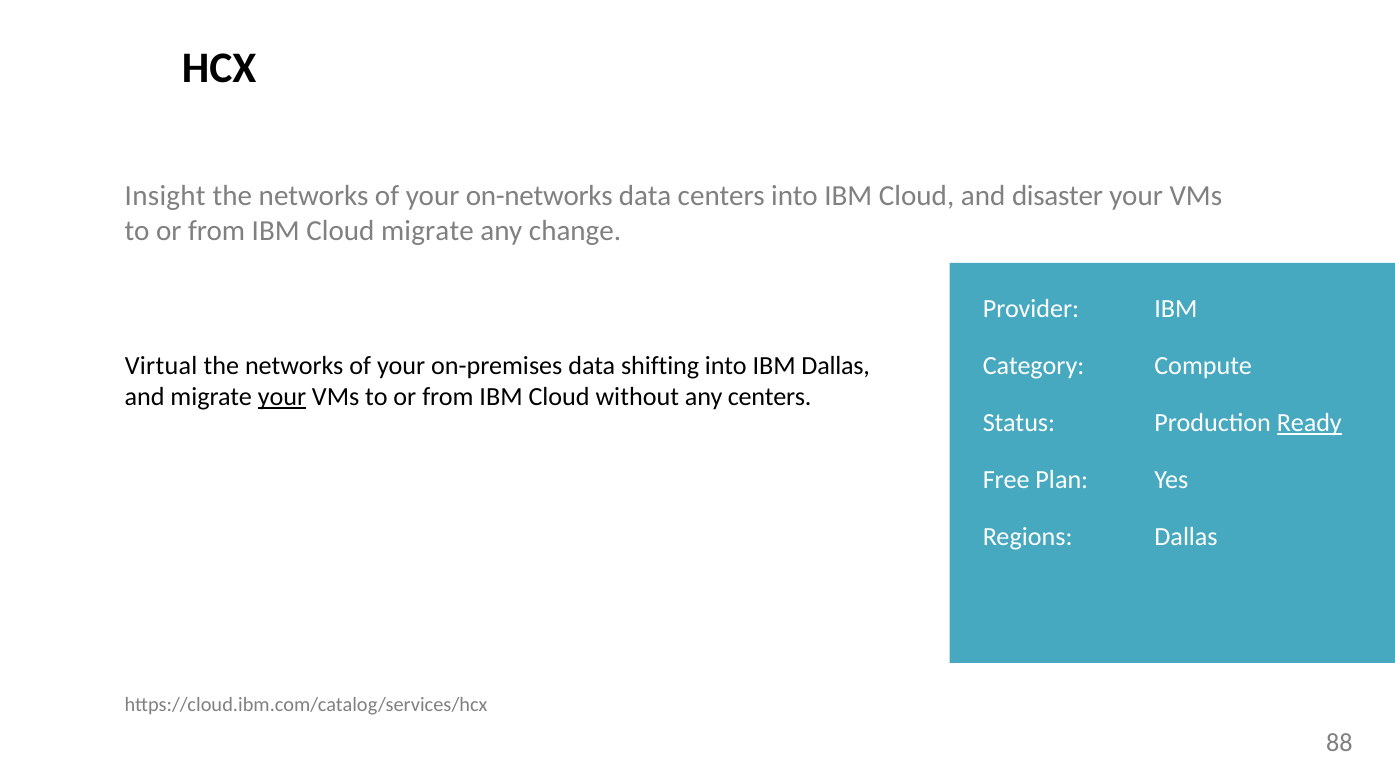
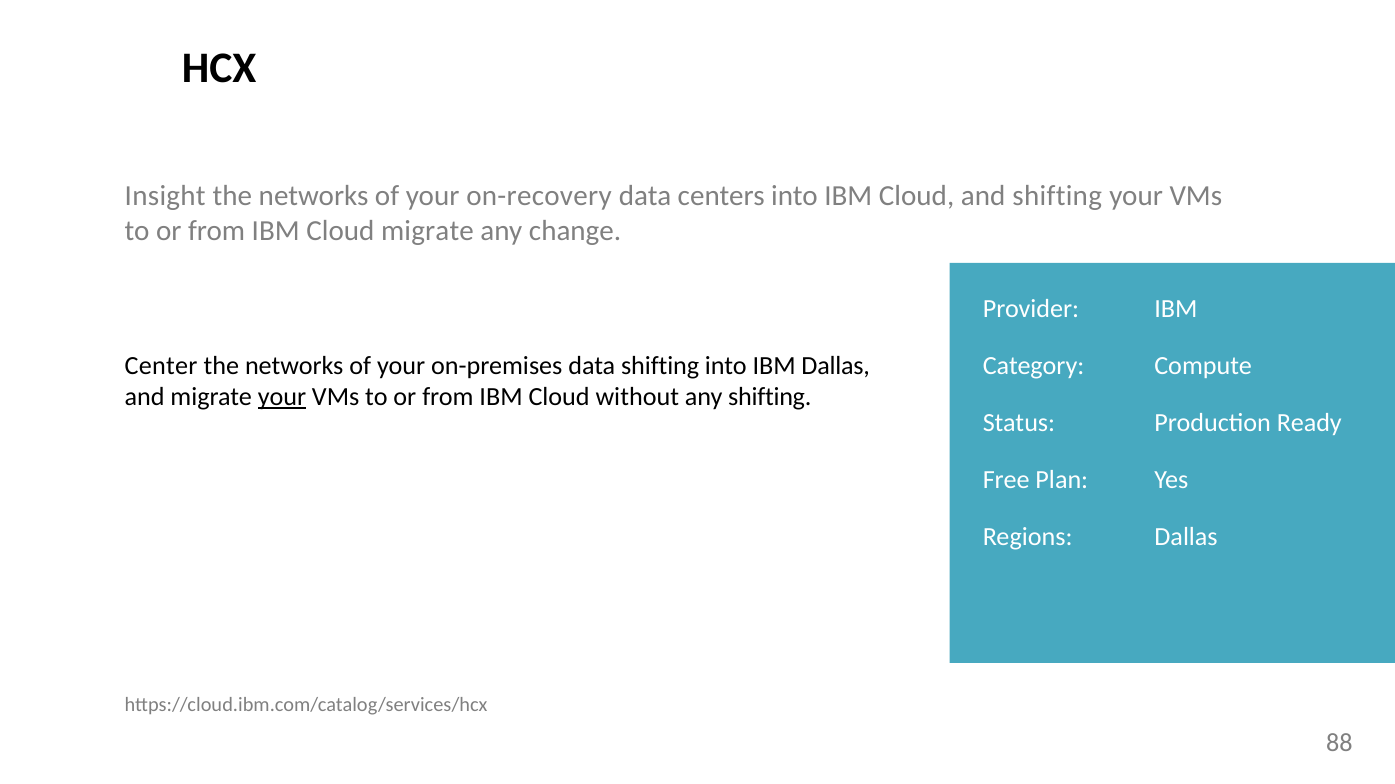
on-networks: on-networks -> on-recovery
and disaster: disaster -> shifting
Virtual: Virtual -> Center
any centers: centers -> shifting
Ready underline: present -> none
